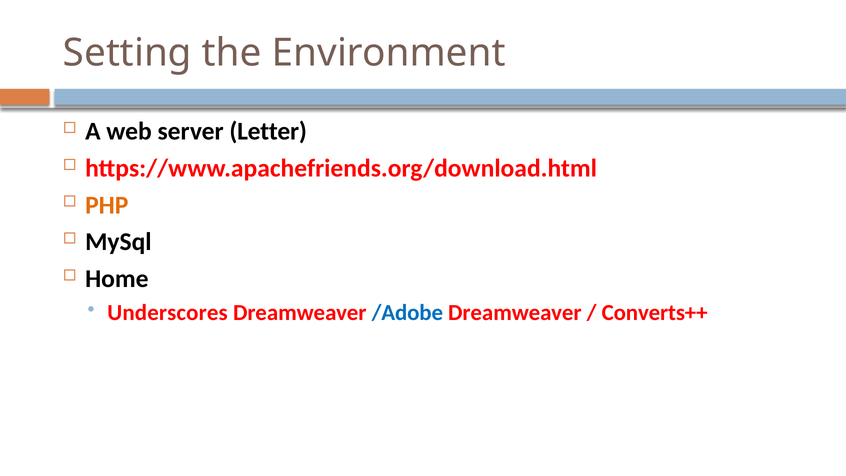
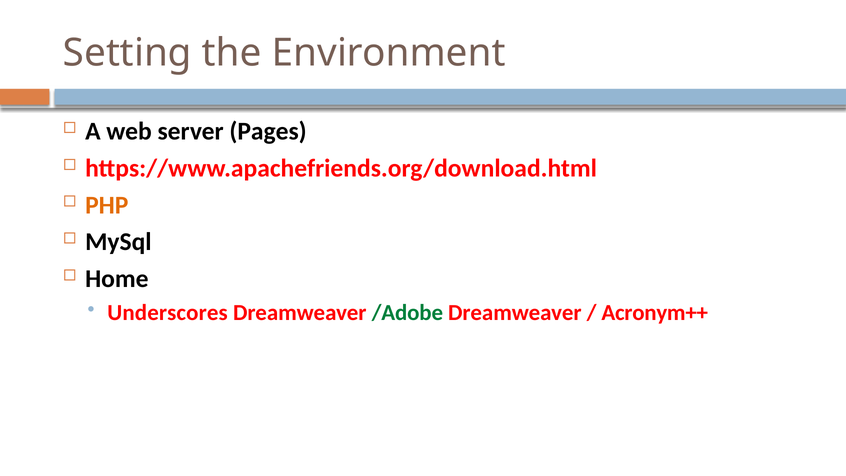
Letter: Letter -> Pages
/Adobe colour: blue -> green
Converts++: Converts++ -> Acronym++
